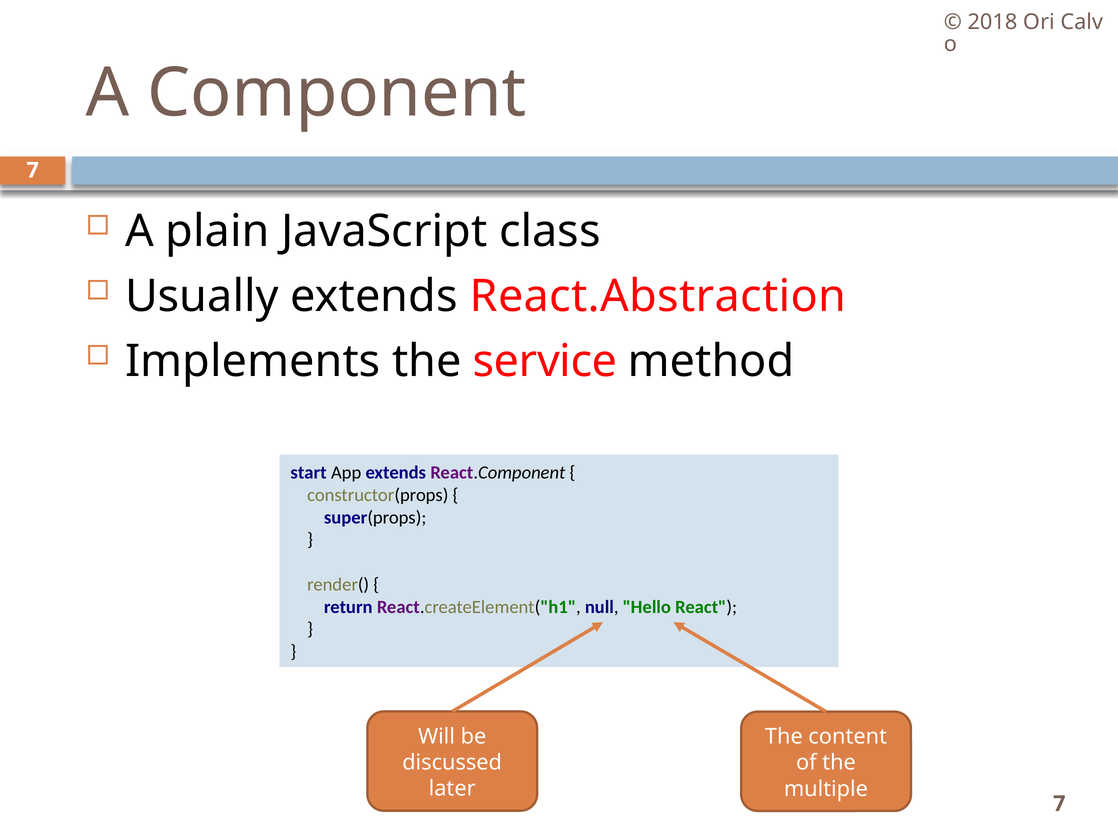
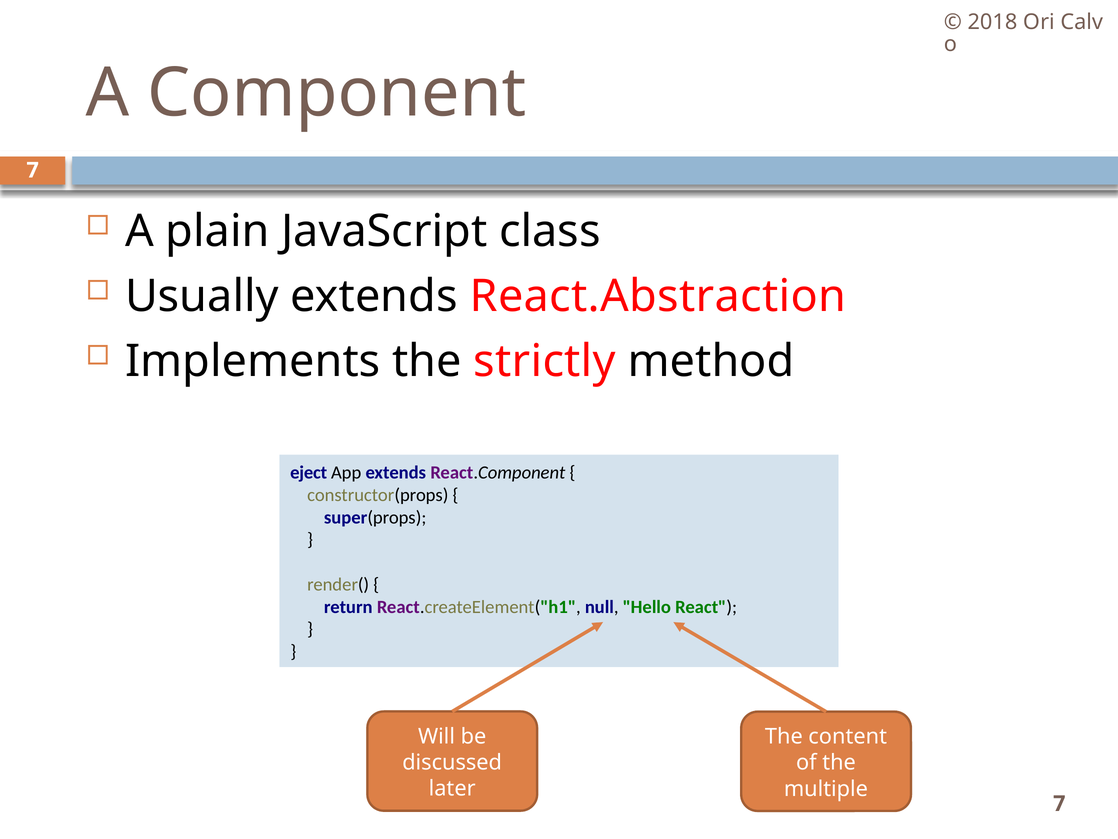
service: service -> strictly
start: start -> eject
